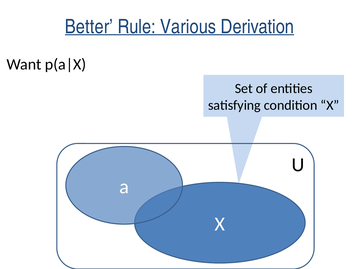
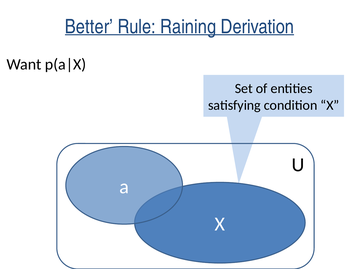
Various: Various -> Raining
